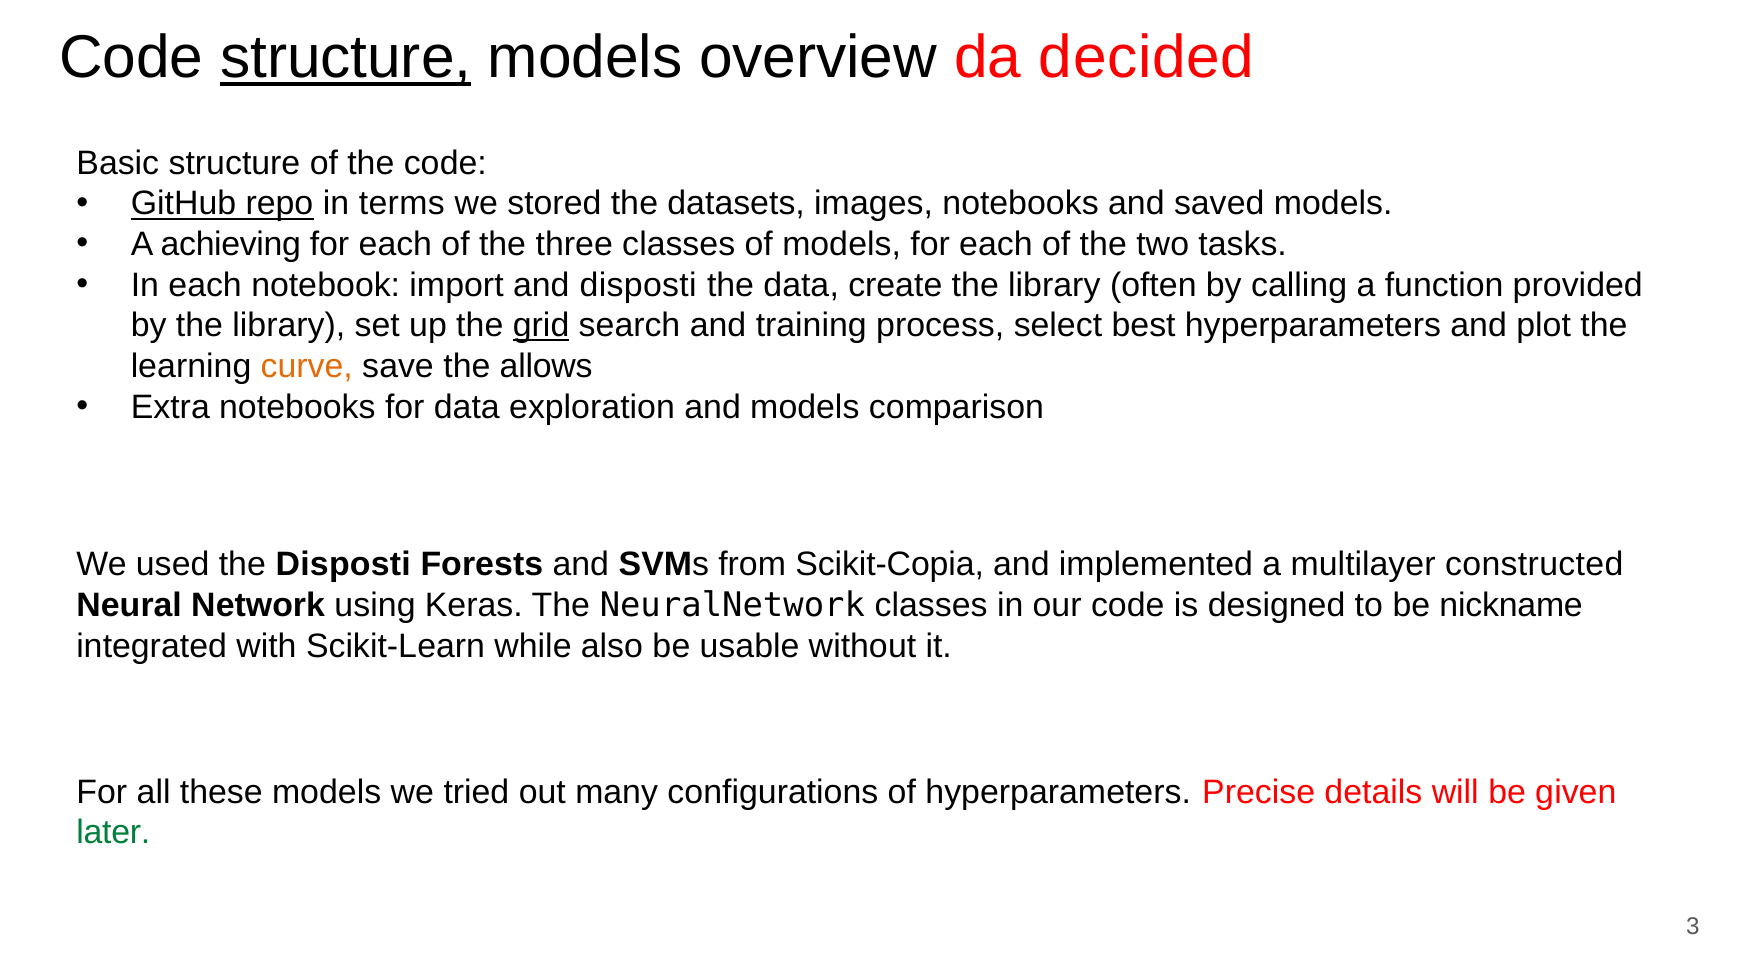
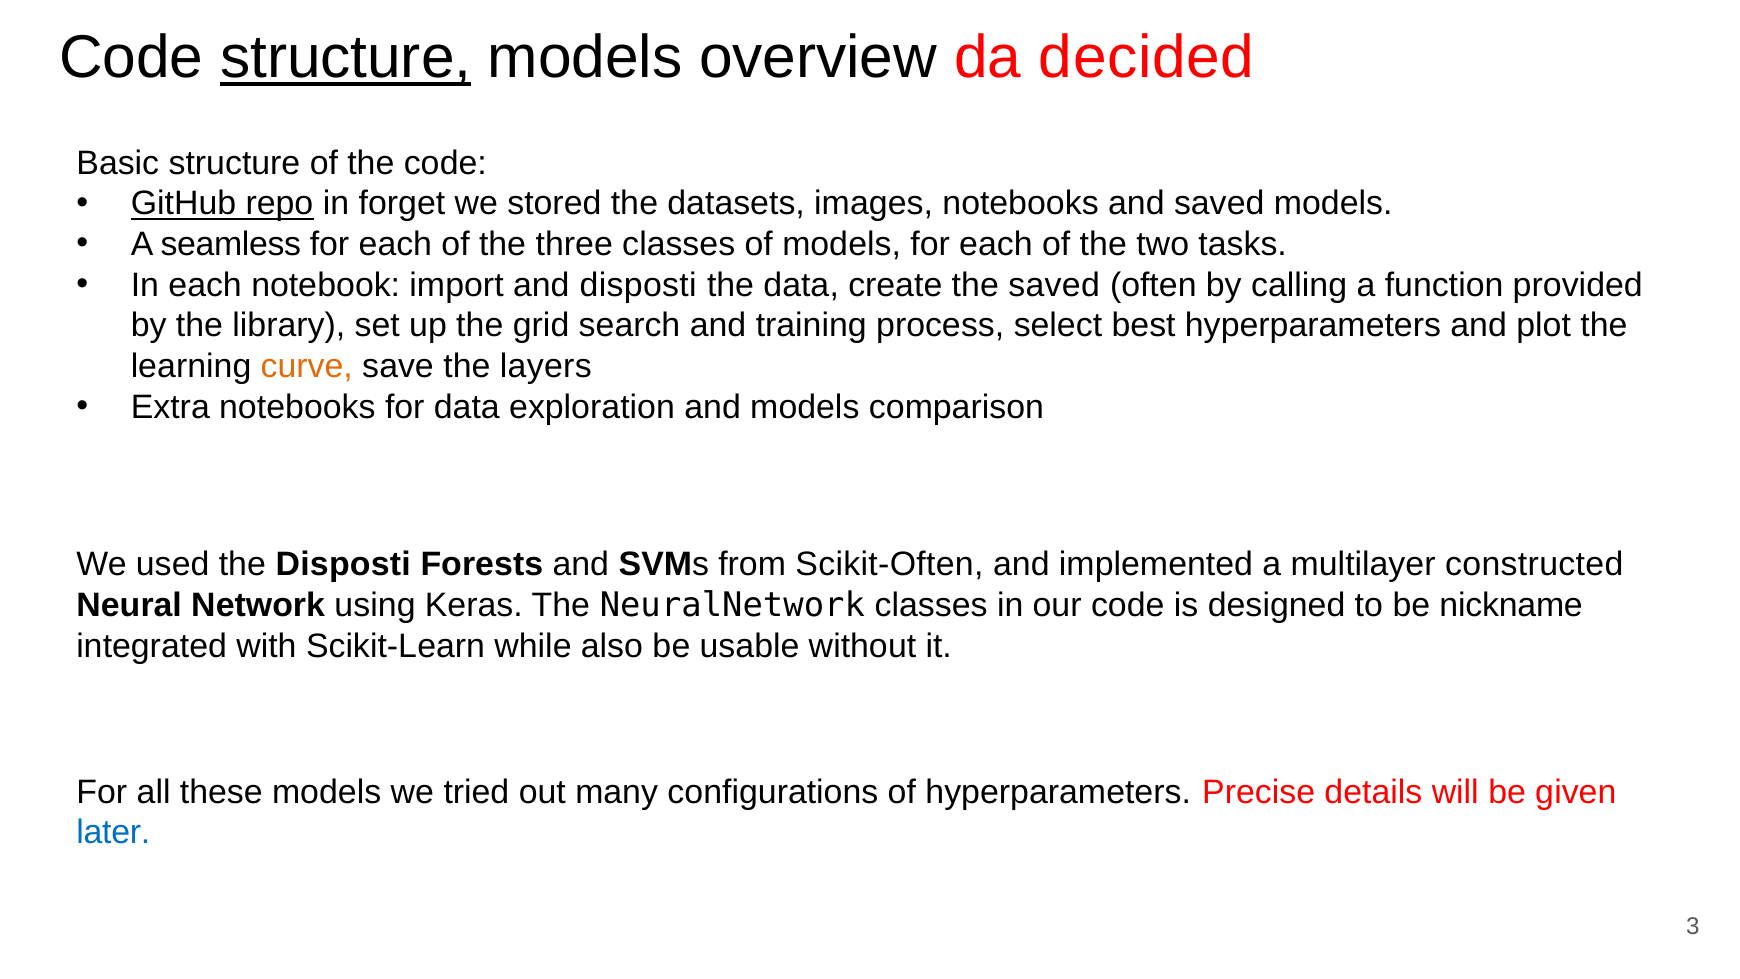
terms: terms -> forget
achieving: achieving -> seamless
create the library: library -> saved
grid underline: present -> none
allows: allows -> layers
Scikit-Copia: Scikit-Copia -> Scikit-Often
later colour: green -> blue
